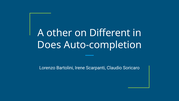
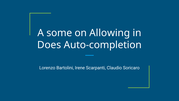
other: other -> some
Different: Different -> Allowing
